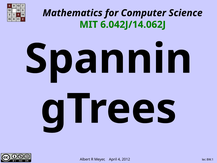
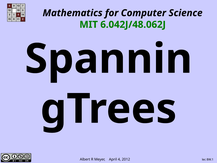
6.042J/14.062J: 6.042J/14.062J -> 6.042J/48.062J
